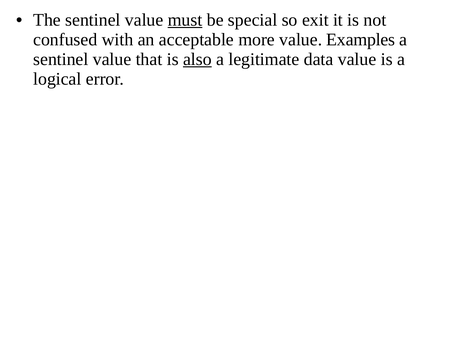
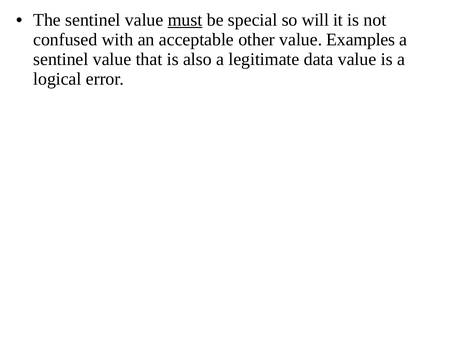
exit: exit -> will
more: more -> other
also underline: present -> none
